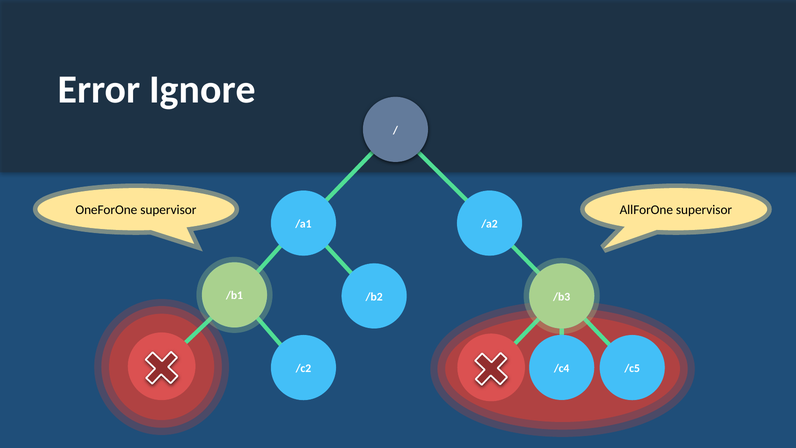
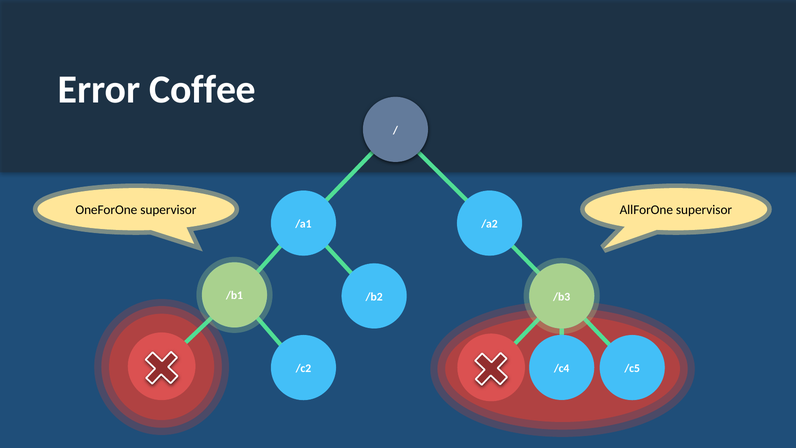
Ignore: Ignore -> Coffee
